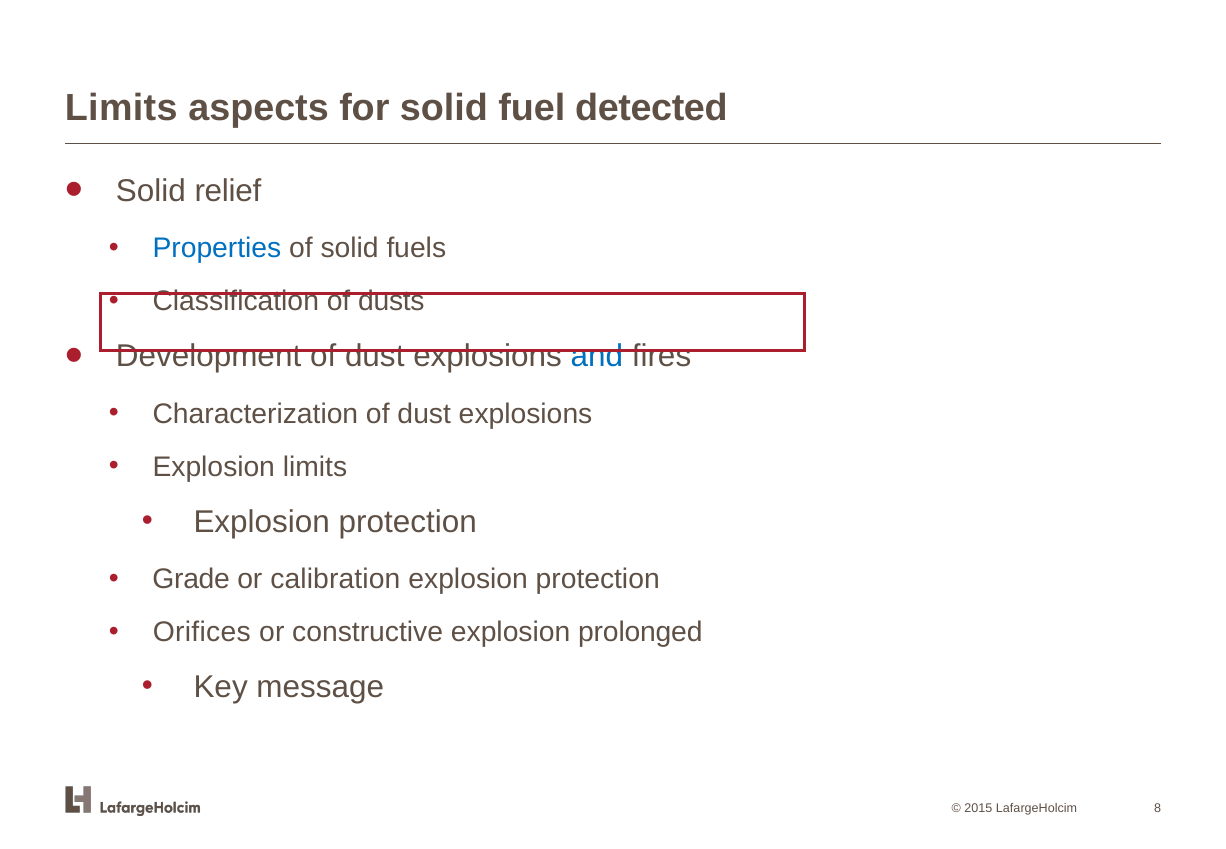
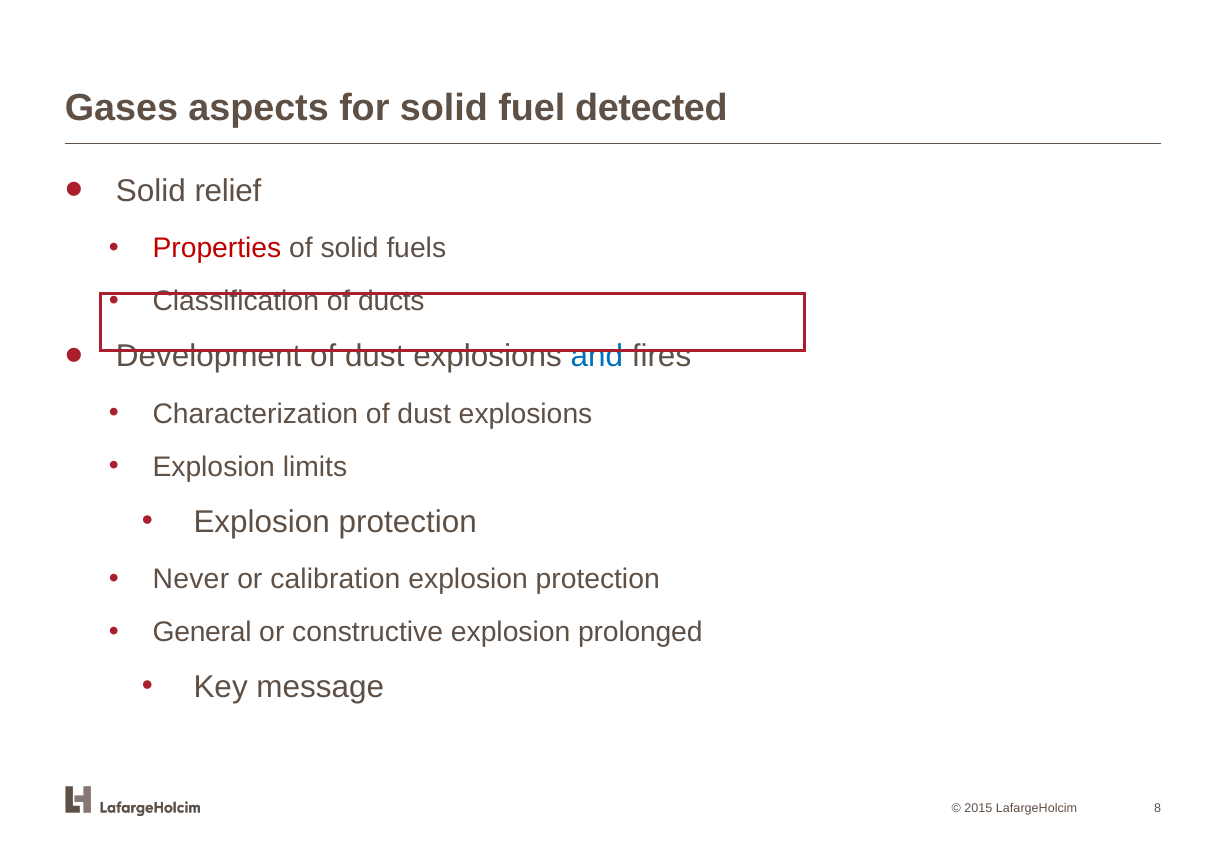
Limits at (121, 108): Limits -> Gases
Properties colour: blue -> red
dusts: dusts -> ducts
Grade: Grade -> Never
Orifices: Orifices -> General
